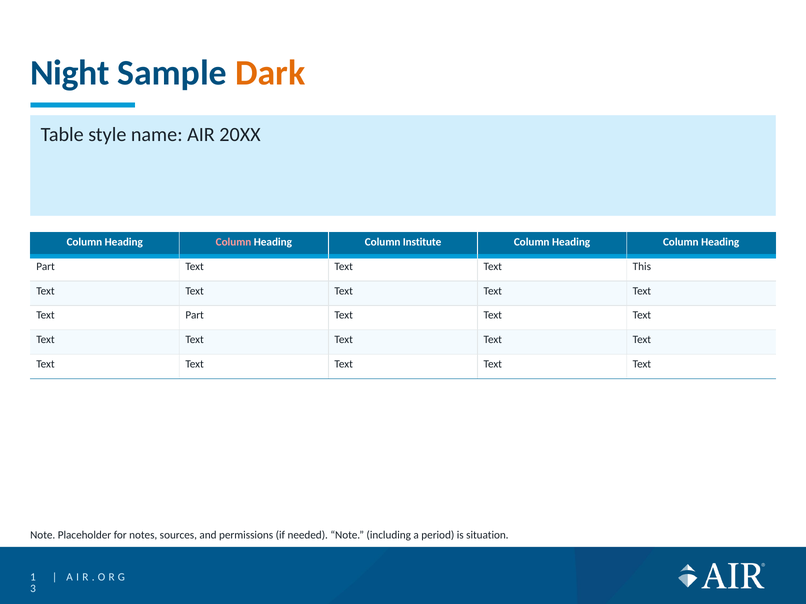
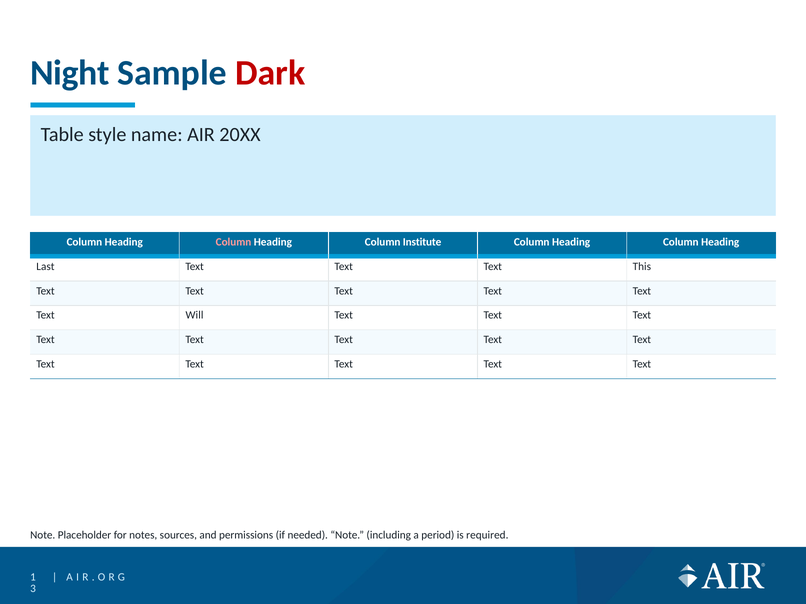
Dark colour: orange -> red
Part at (46, 267): Part -> Last
Text Part: Part -> Will
situation: situation -> required
